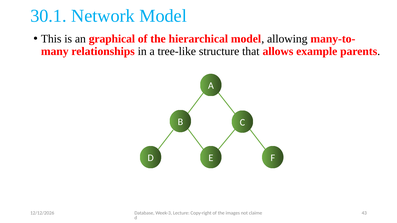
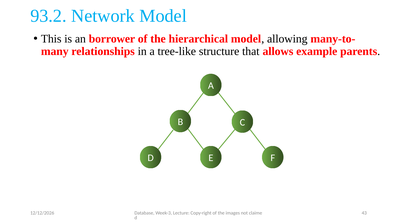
30.1: 30.1 -> 93.2
graphical: graphical -> borrower
